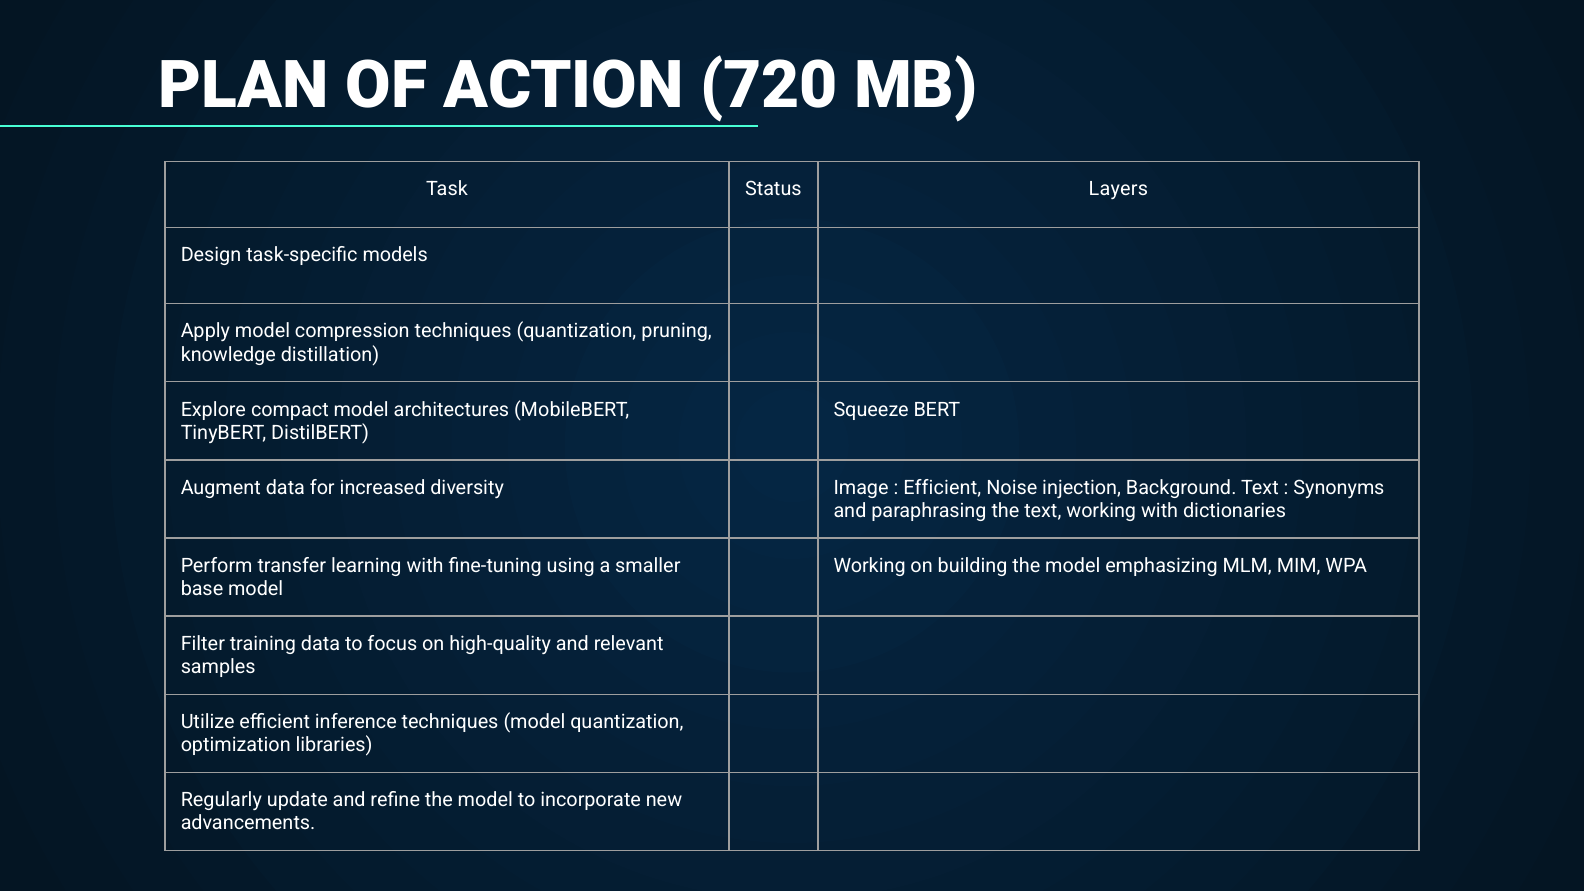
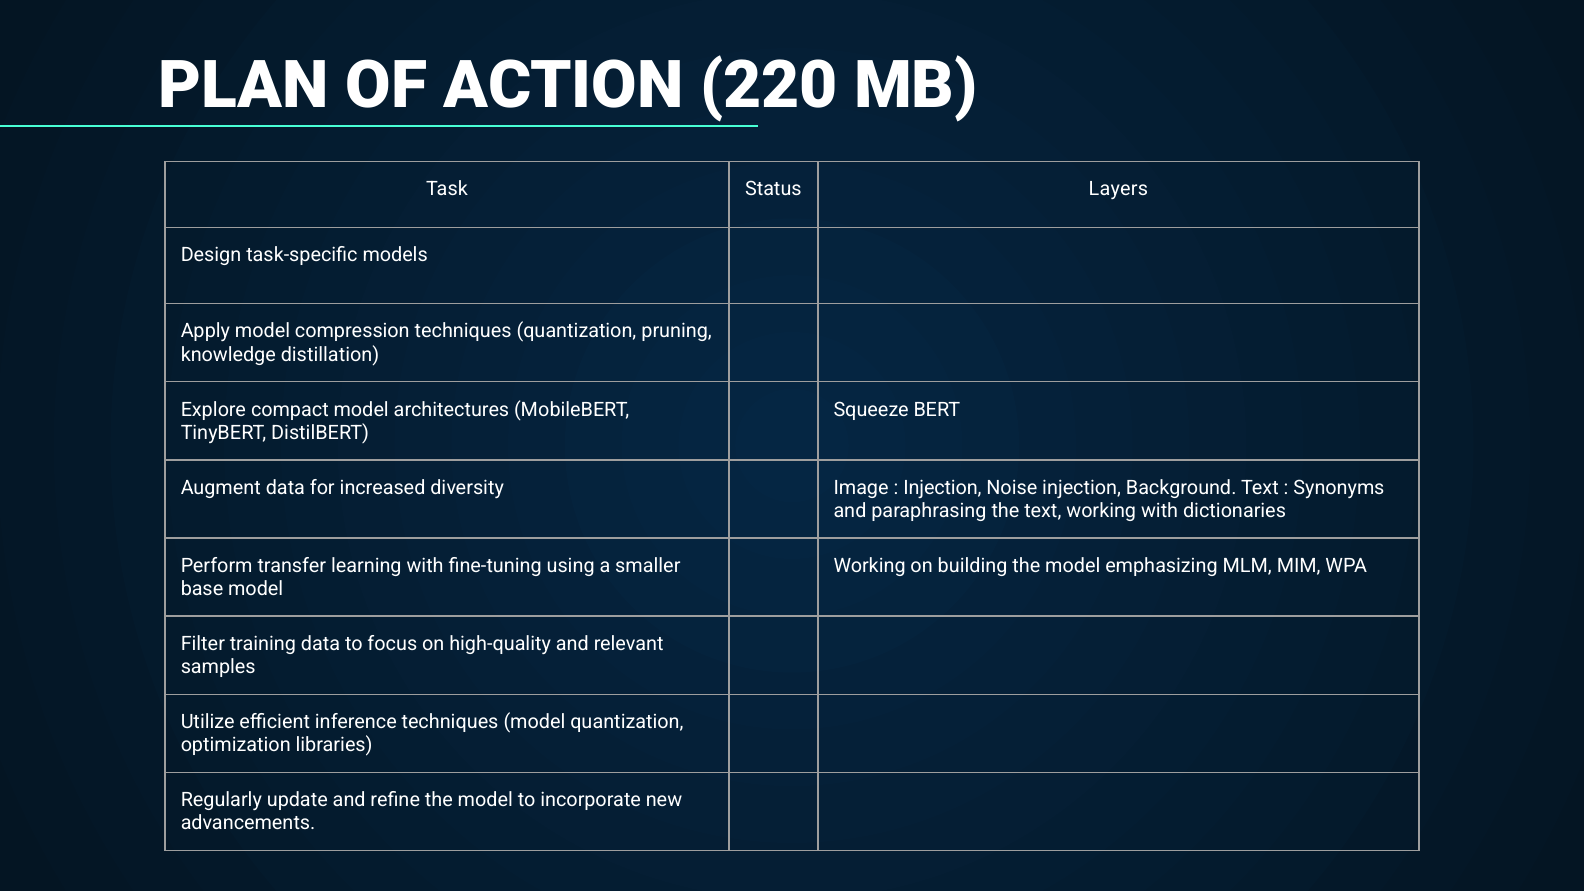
720: 720 -> 220
Efficient at (942, 488): Efficient -> Injection
